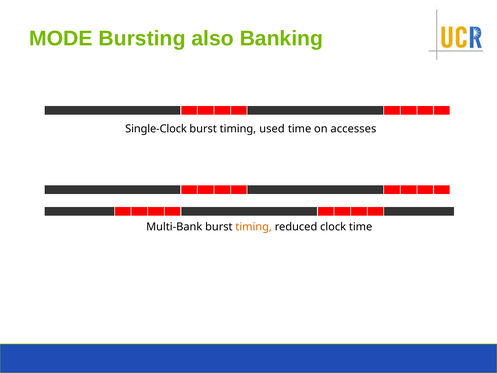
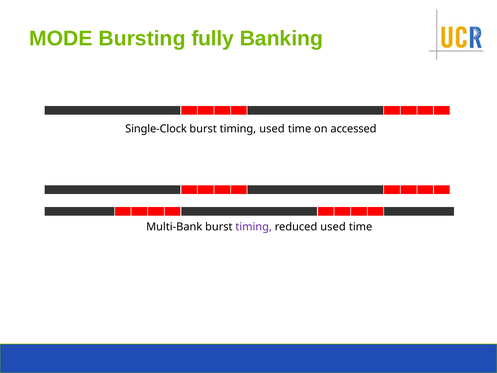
also: also -> fully
accesses: accesses -> accessed
timing at (254, 227) colour: orange -> purple
reduced clock: clock -> used
